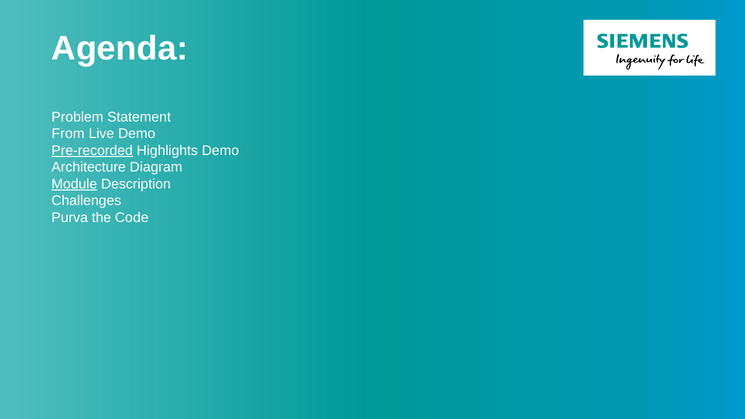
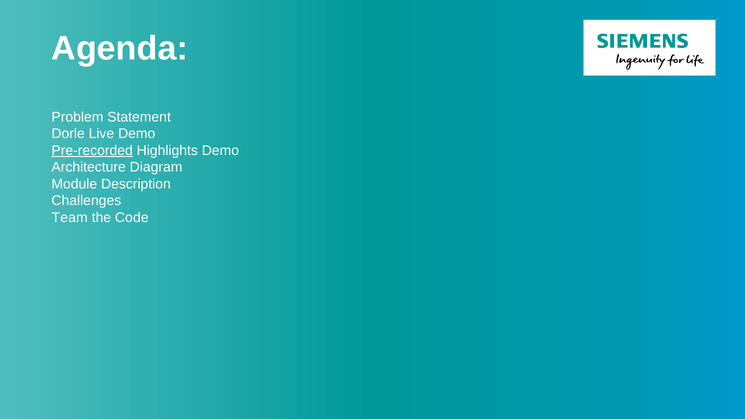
From: From -> Dorle
Module underline: present -> none
Purva: Purva -> Team
